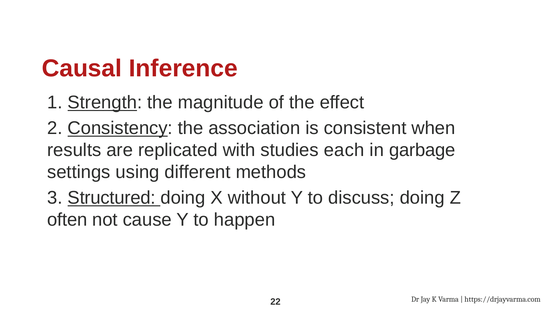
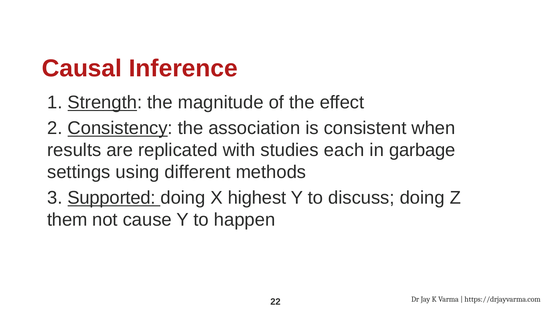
Structured: Structured -> Supported
without: without -> highest
often: often -> them
